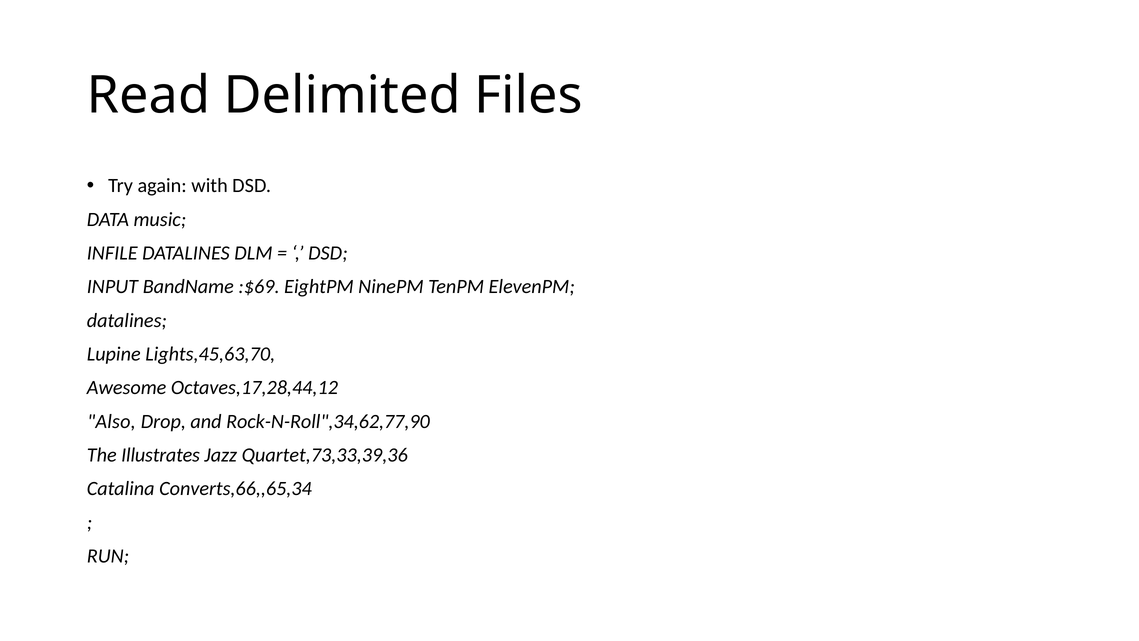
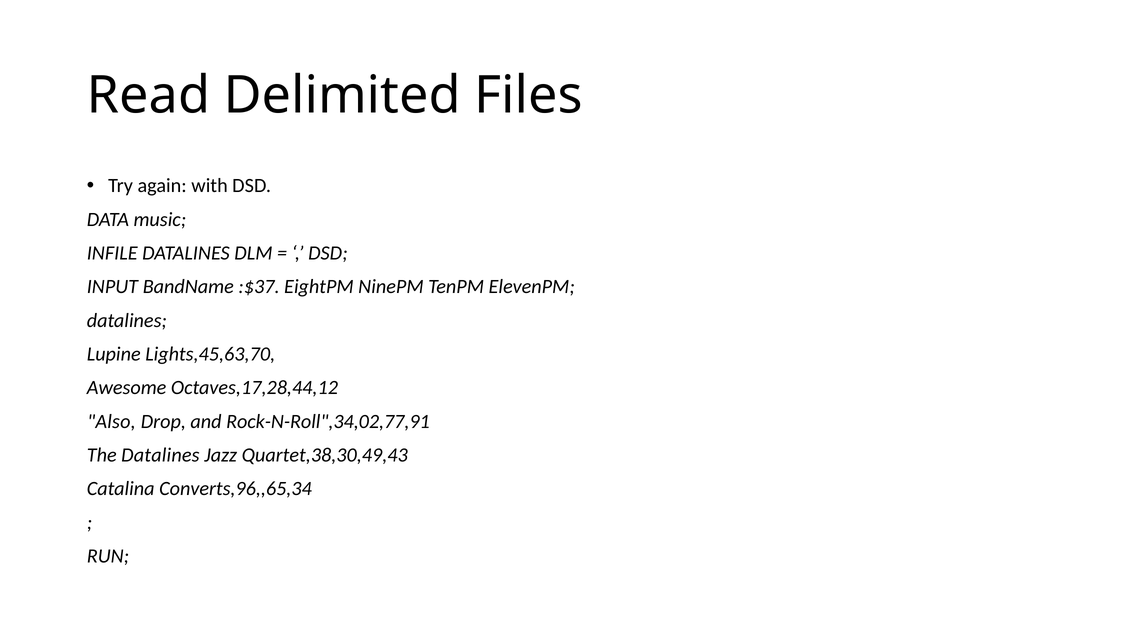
:$69: :$69 -> :$37
Rock-N-Roll",34,62,77,90: Rock-N-Roll",34,62,77,90 -> Rock-N-Roll",34,02,77,91
The Illustrates: Illustrates -> Datalines
Quartet,73,33,39,36: Quartet,73,33,39,36 -> Quartet,38,30,49,43
Converts,66,,65,34: Converts,66,,65,34 -> Converts,96,,65,34
